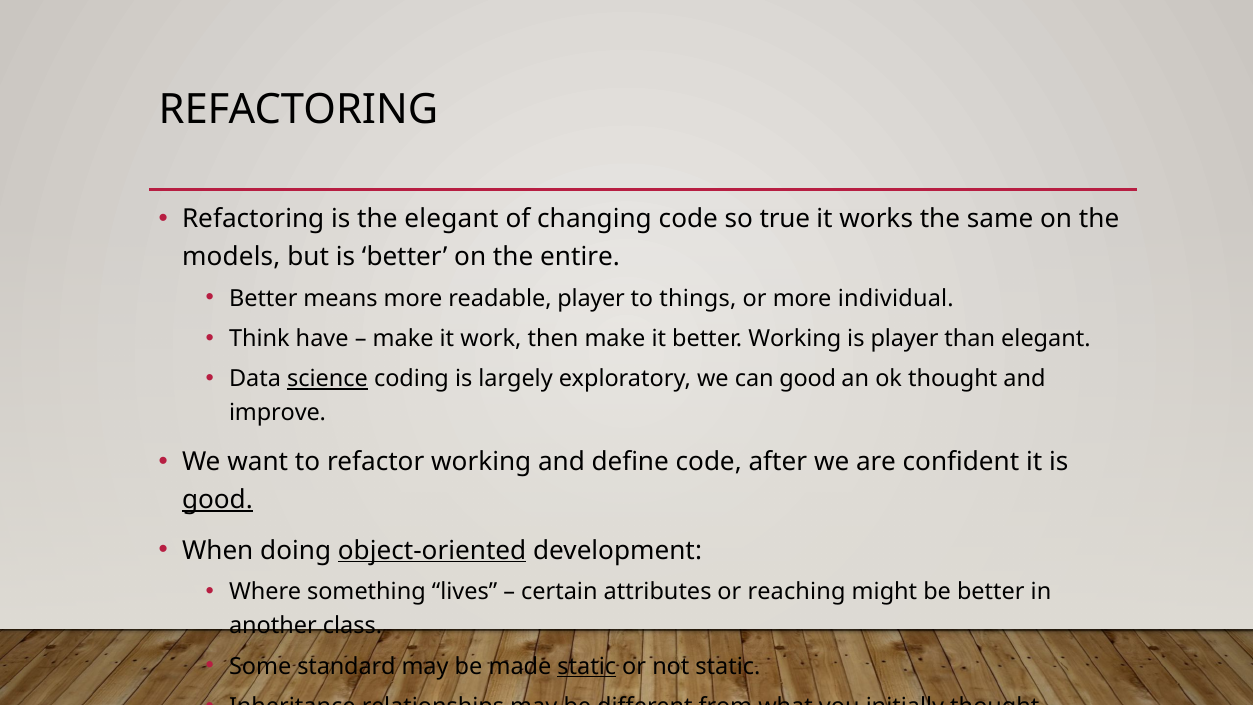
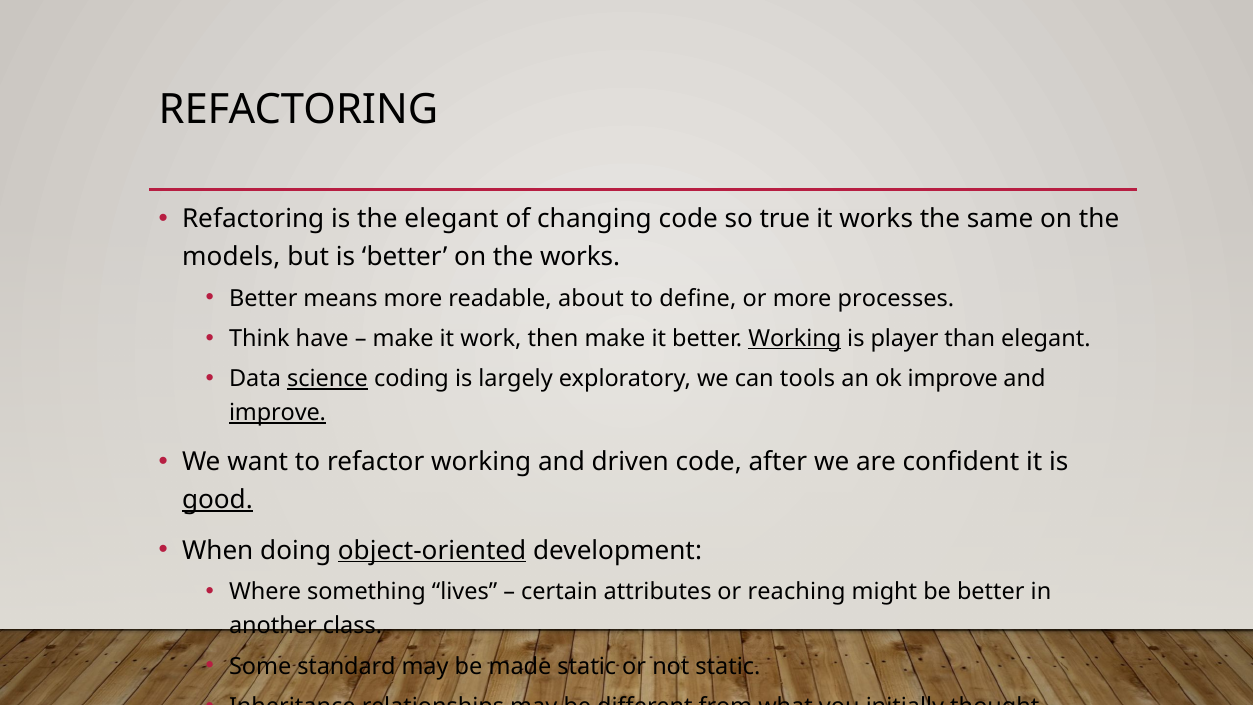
the entire: entire -> works
readable player: player -> about
things: things -> define
individual: individual -> processes
Working at (795, 339) underline: none -> present
can good: good -> tools
ok thought: thought -> improve
improve at (278, 413) underline: none -> present
define: define -> driven
static at (587, 666) underline: present -> none
